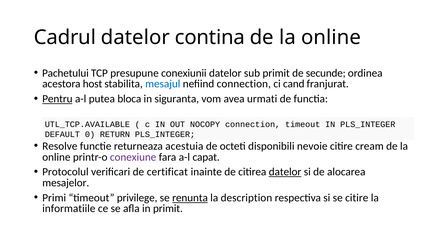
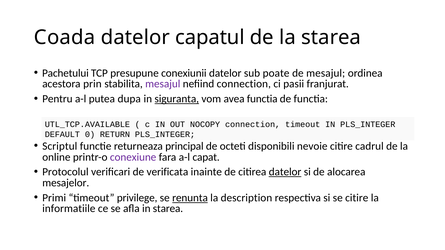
Cadrul: Cadrul -> Coada
contina: contina -> capatul
online at (331, 37): online -> starea
sub primit: primit -> poate
de secunde: secunde -> mesajul
host: host -> prin
mesajul at (163, 84) colour: blue -> purple
cand: cand -> pasii
Pentru underline: present -> none
bloca: bloca -> dupa
siguranta underline: none -> present
avea urmati: urmati -> functia
Resolve: Resolve -> Scriptul
acestuia: acestuia -> principal
cream: cream -> cadrul
certificat: certificat -> verificata
in primit: primit -> starea
